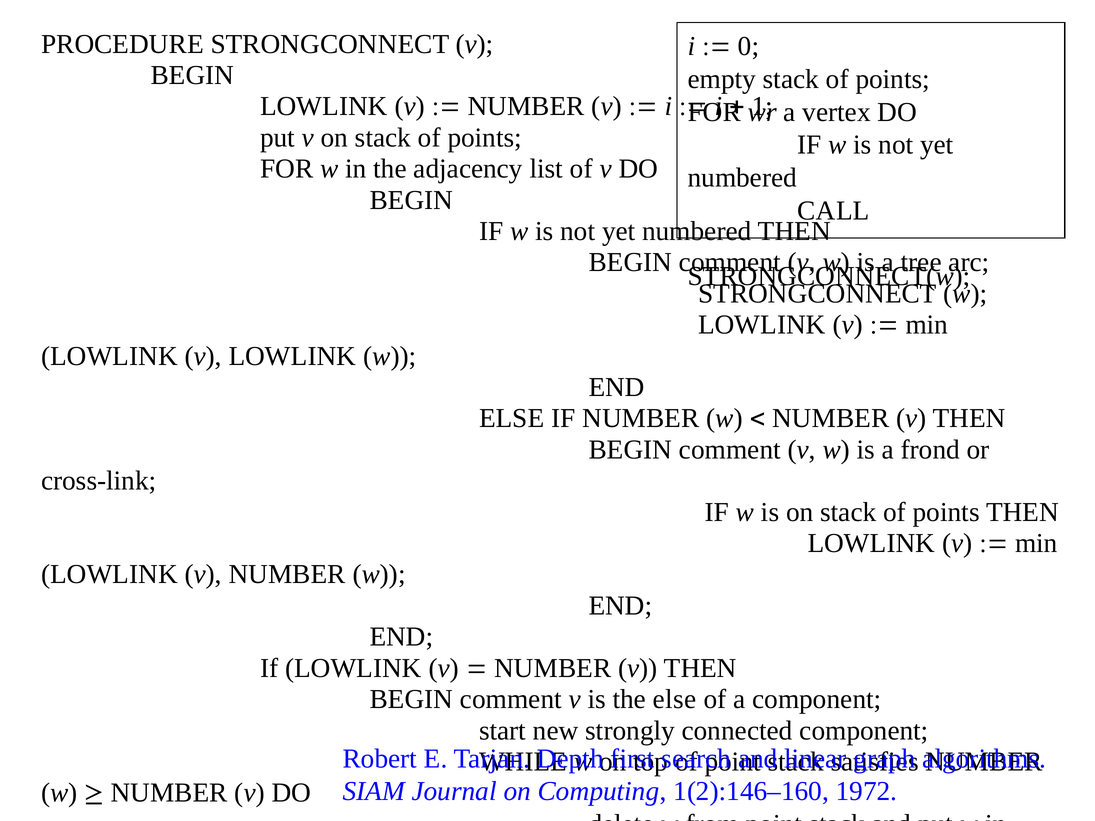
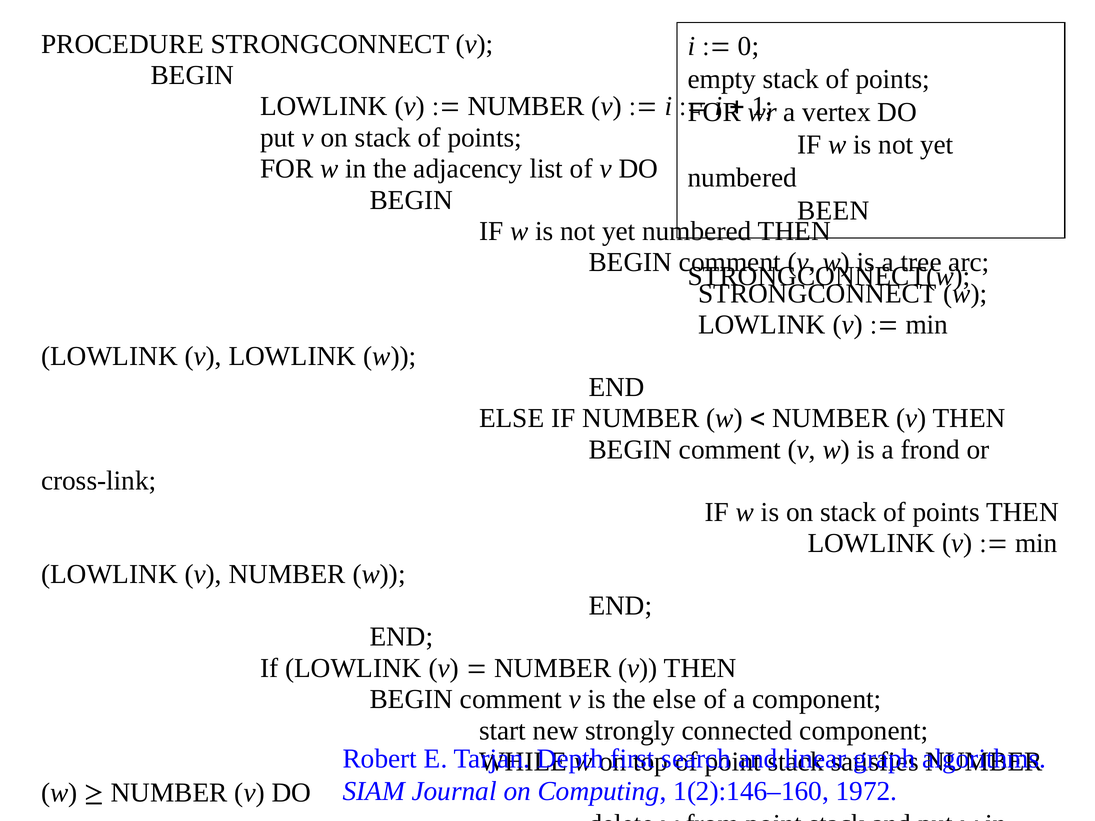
CALL: CALL -> BEEN
